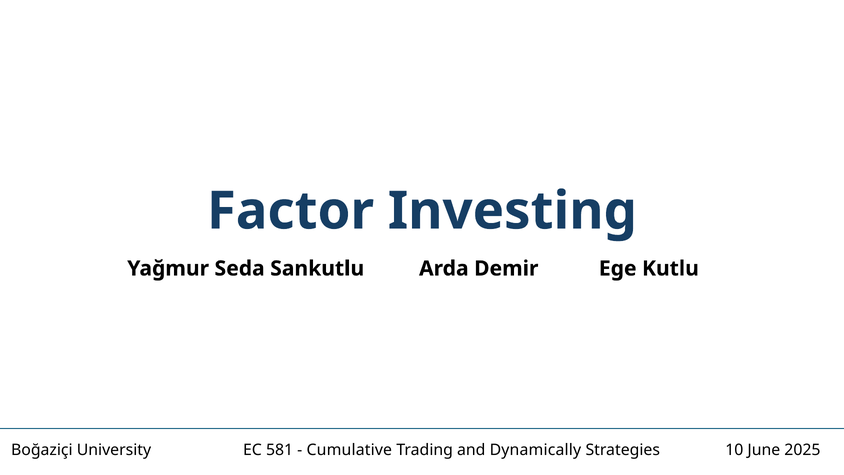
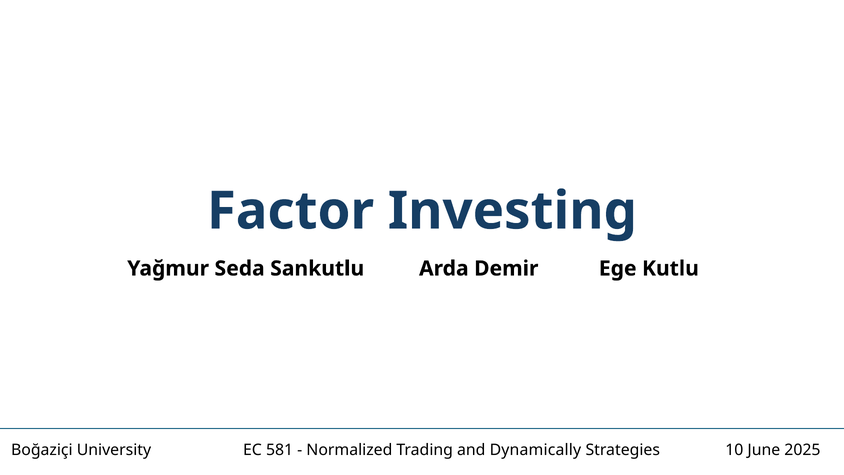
Cumulative: Cumulative -> Normalized
